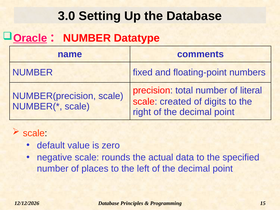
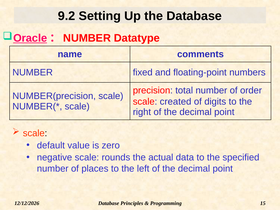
3.0: 3.0 -> 9.2
literal: literal -> order
